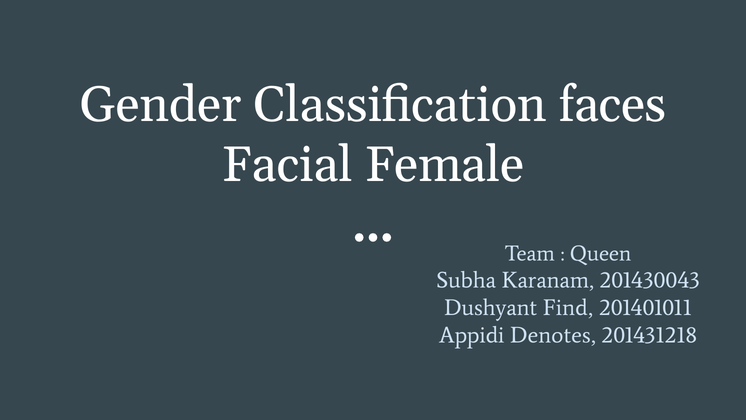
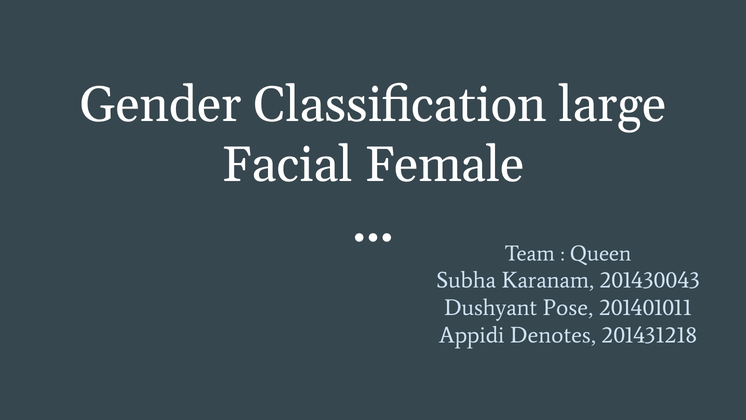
faces: faces -> large
Find: Find -> Pose
